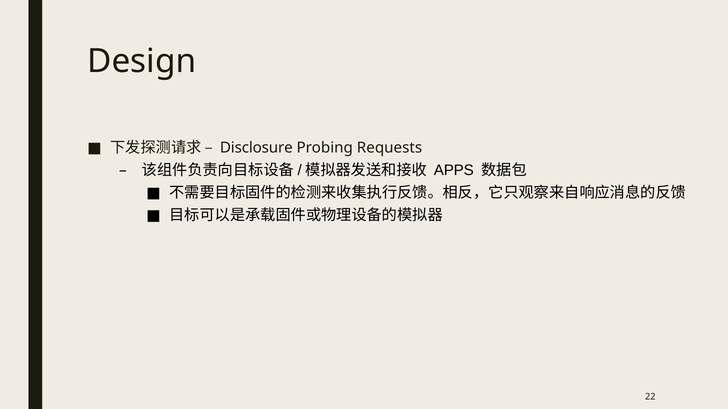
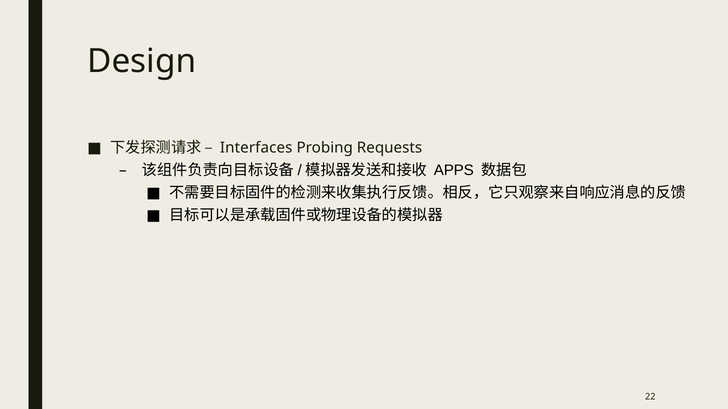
Disclosure: Disclosure -> Interfaces
